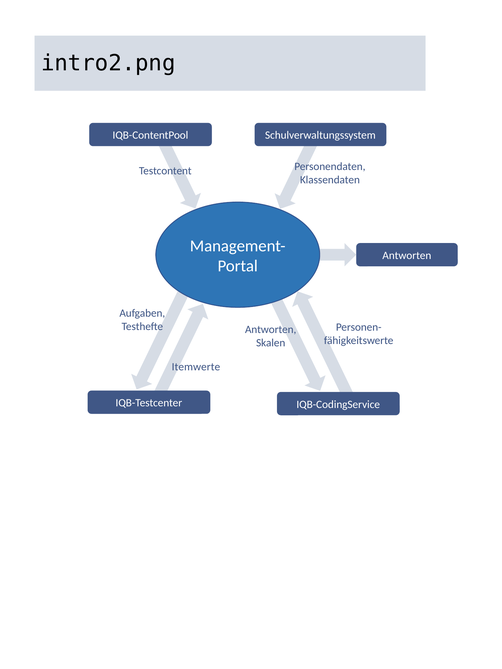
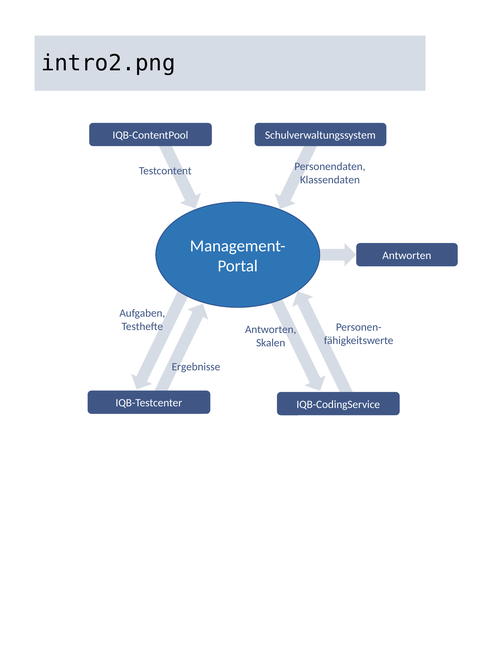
Itemwerte: Itemwerte -> Ergebnisse
